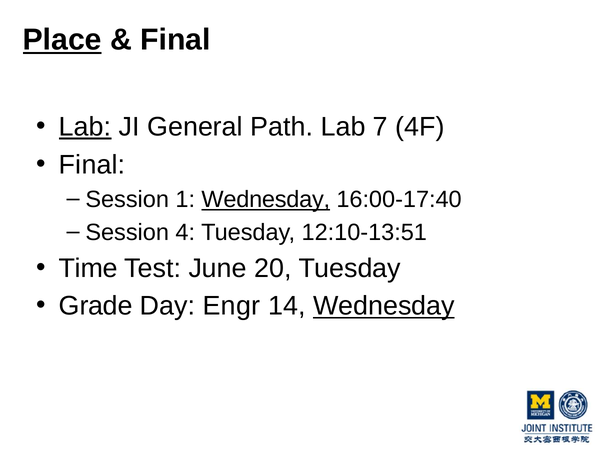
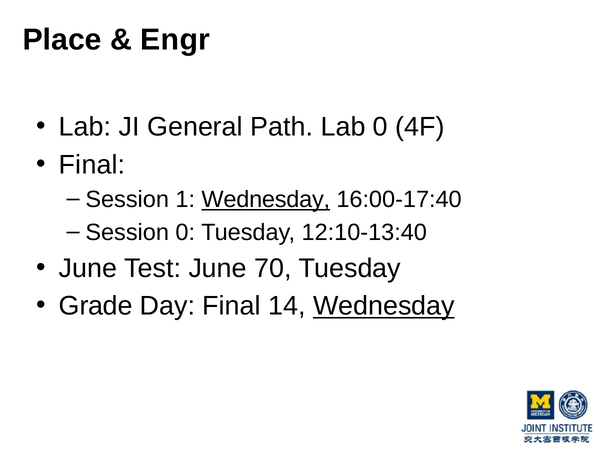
Place underline: present -> none
Final at (175, 40): Final -> Engr
Lab at (85, 127) underline: present -> none
Lab 7: 7 -> 0
Session 4: 4 -> 0
12:10-13:51: 12:10-13:51 -> 12:10-13:40
Time at (88, 268): Time -> June
20: 20 -> 70
Day Engr: Engr -> Final
